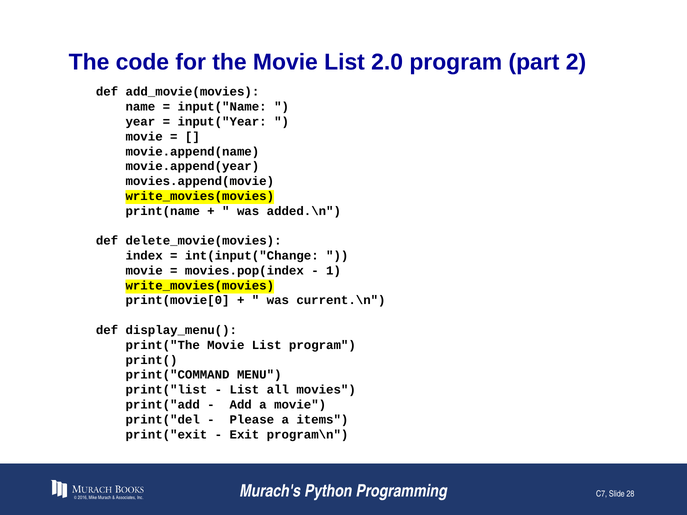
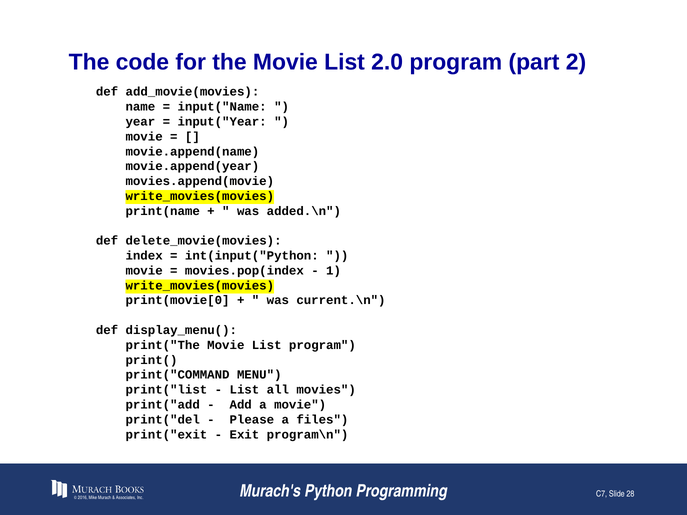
int(input("Change: int(input("Change -> int(input("Python
items: items -> files
